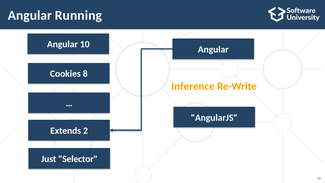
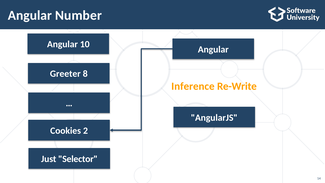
Running: Running -> Number
Cookies: Cookies -> Greeter
Extends: Extends -> Cookies
